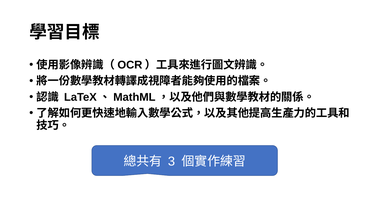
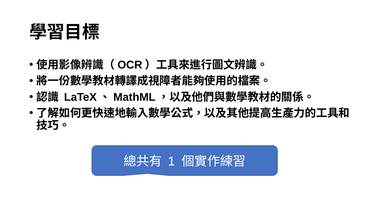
3: 3 -> 1
